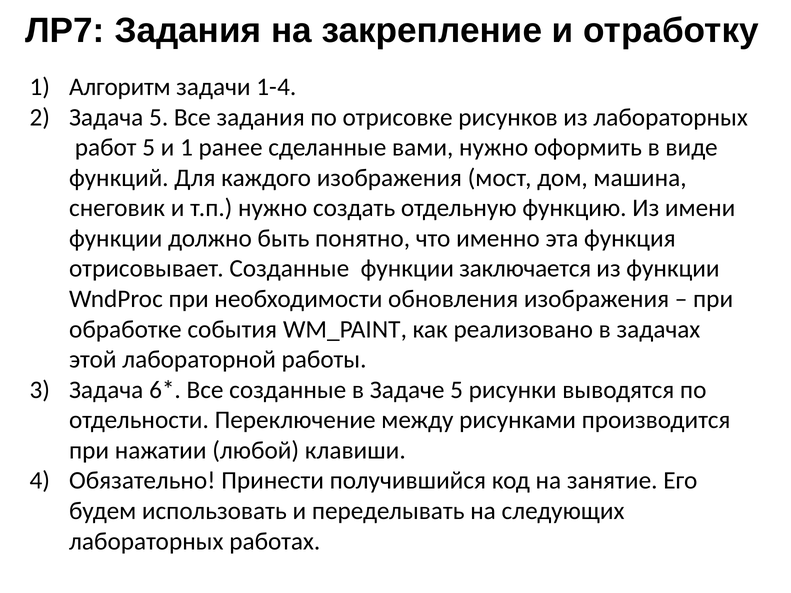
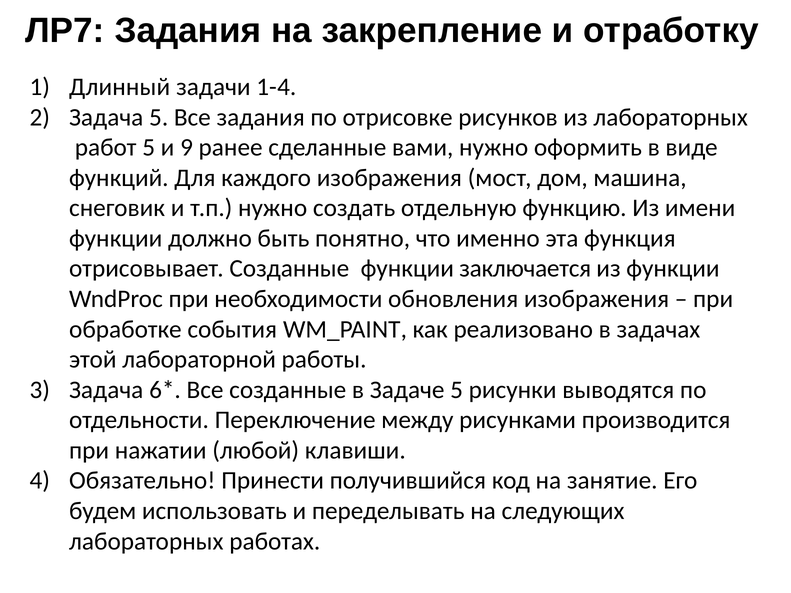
Алгоритм: Алгоритм -> Длинный
и 1: 1 -> 9
